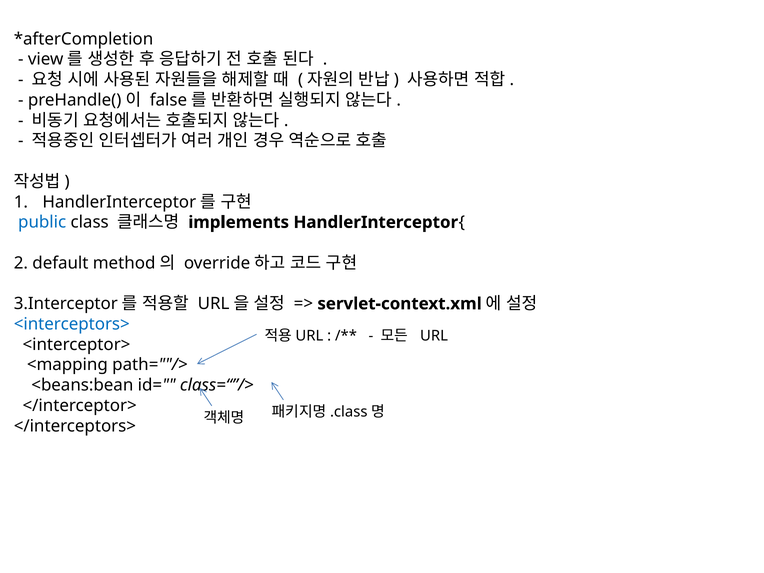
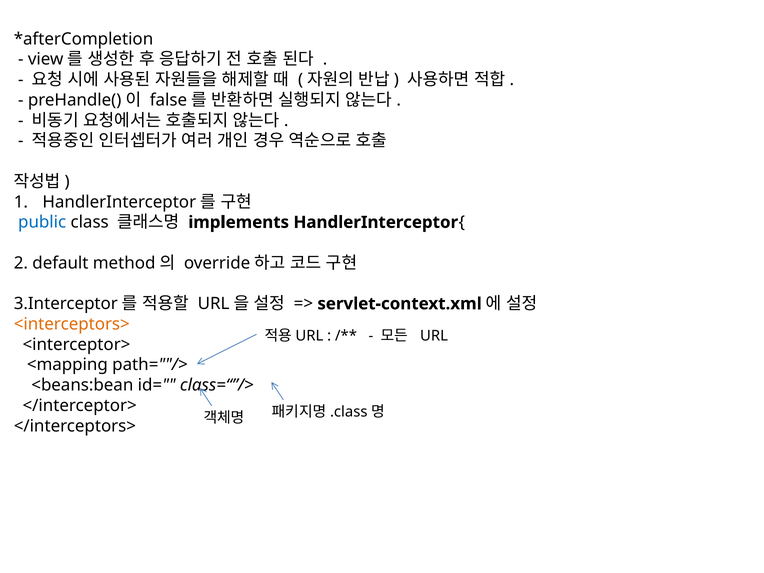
<interceptors> colour: blue -> orange
